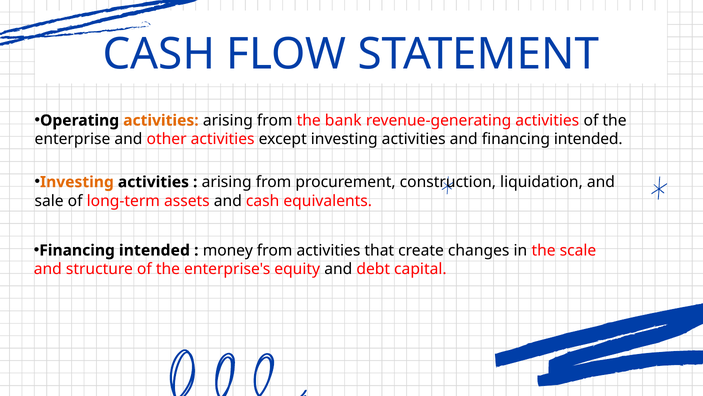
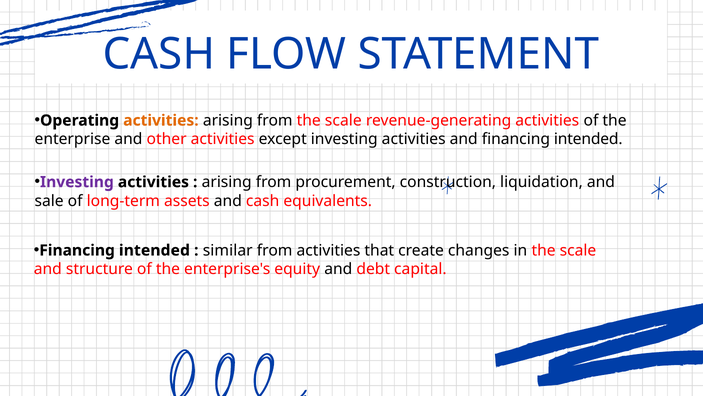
from the bank: bank -> scale
Investing at (77, 182) colour: orange -> purple
money: money -> similar
